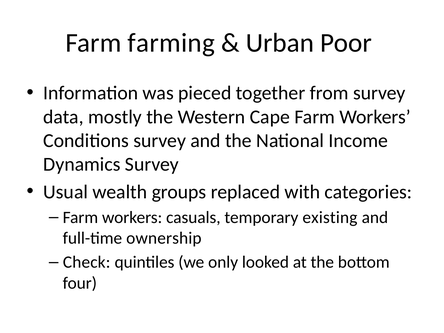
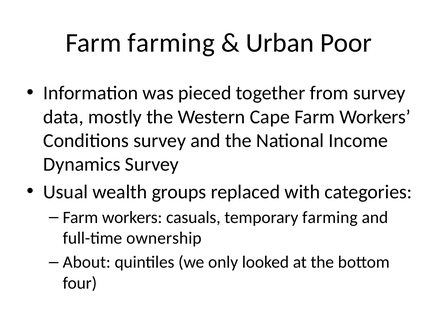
temporary existing: existing -> farming
Check: Check -> About
